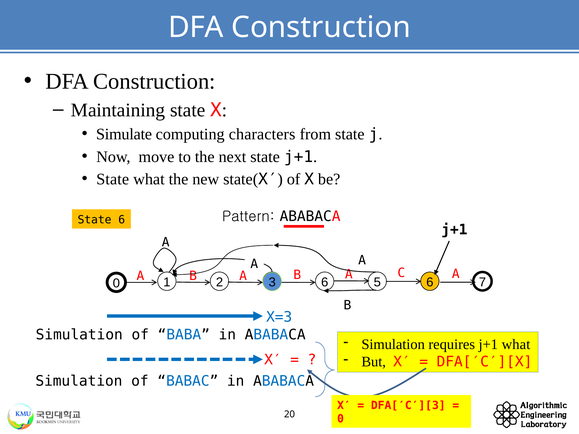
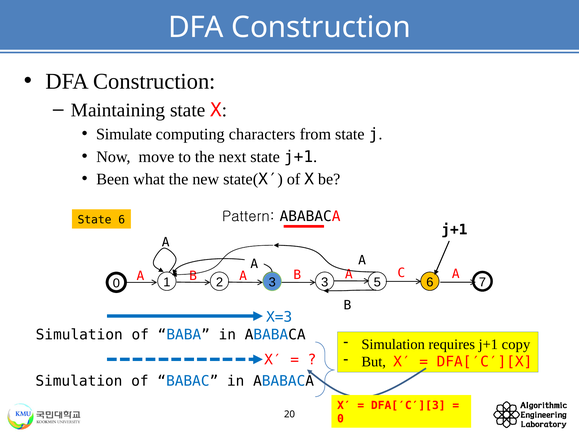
State at (113, 179): State -> Been
6 at (325, 282): 6 -> 3
j+1 what: what -> copy
